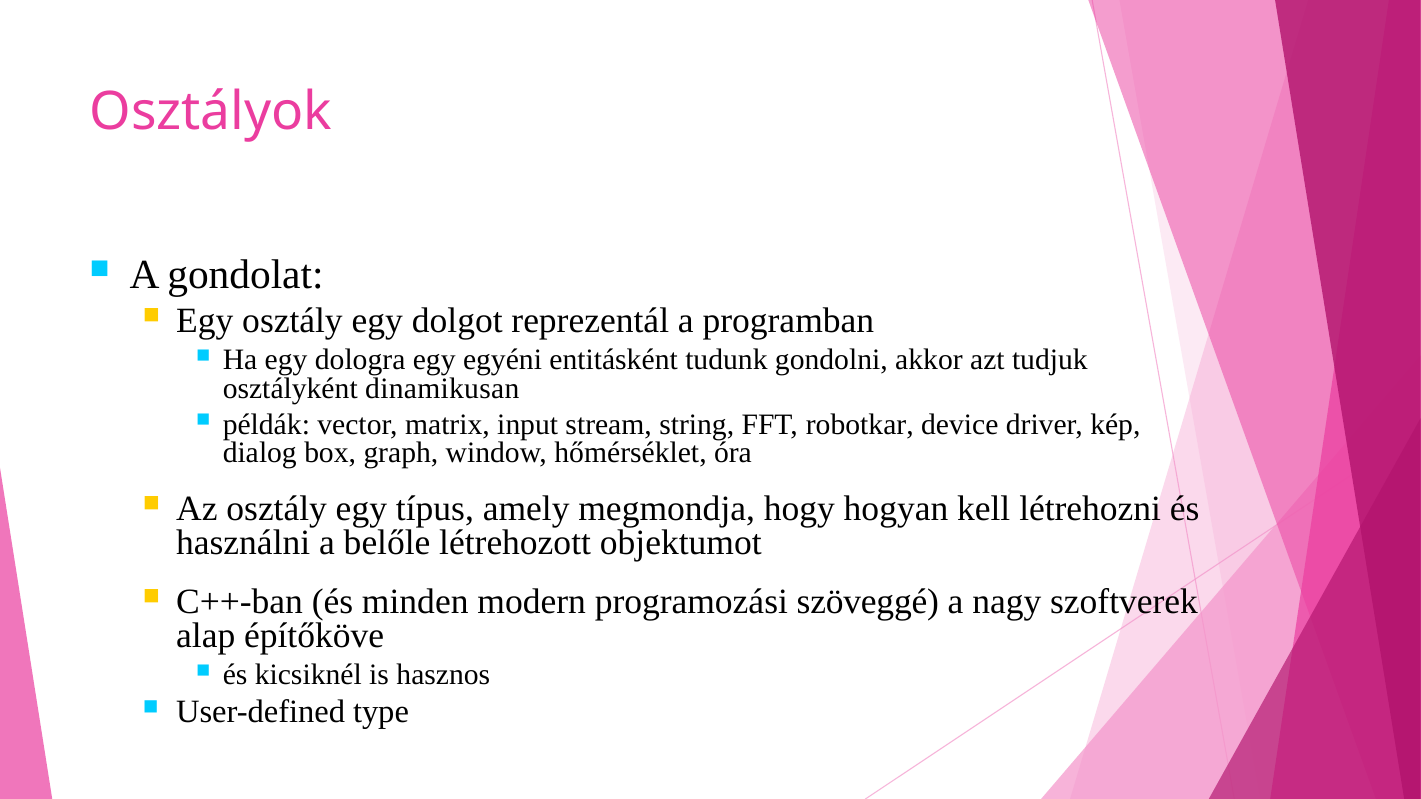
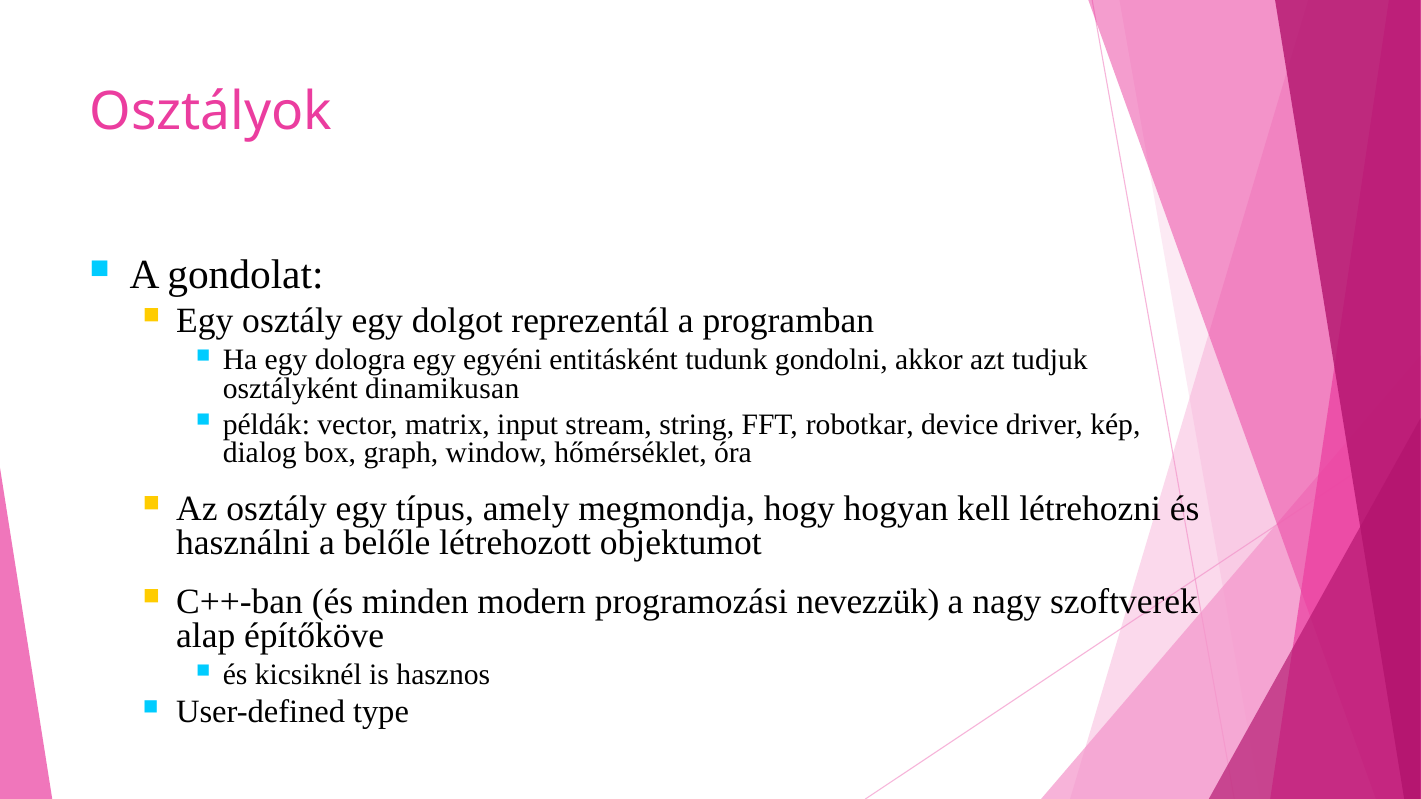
szöveggé: szöveggé -> nevezzük
